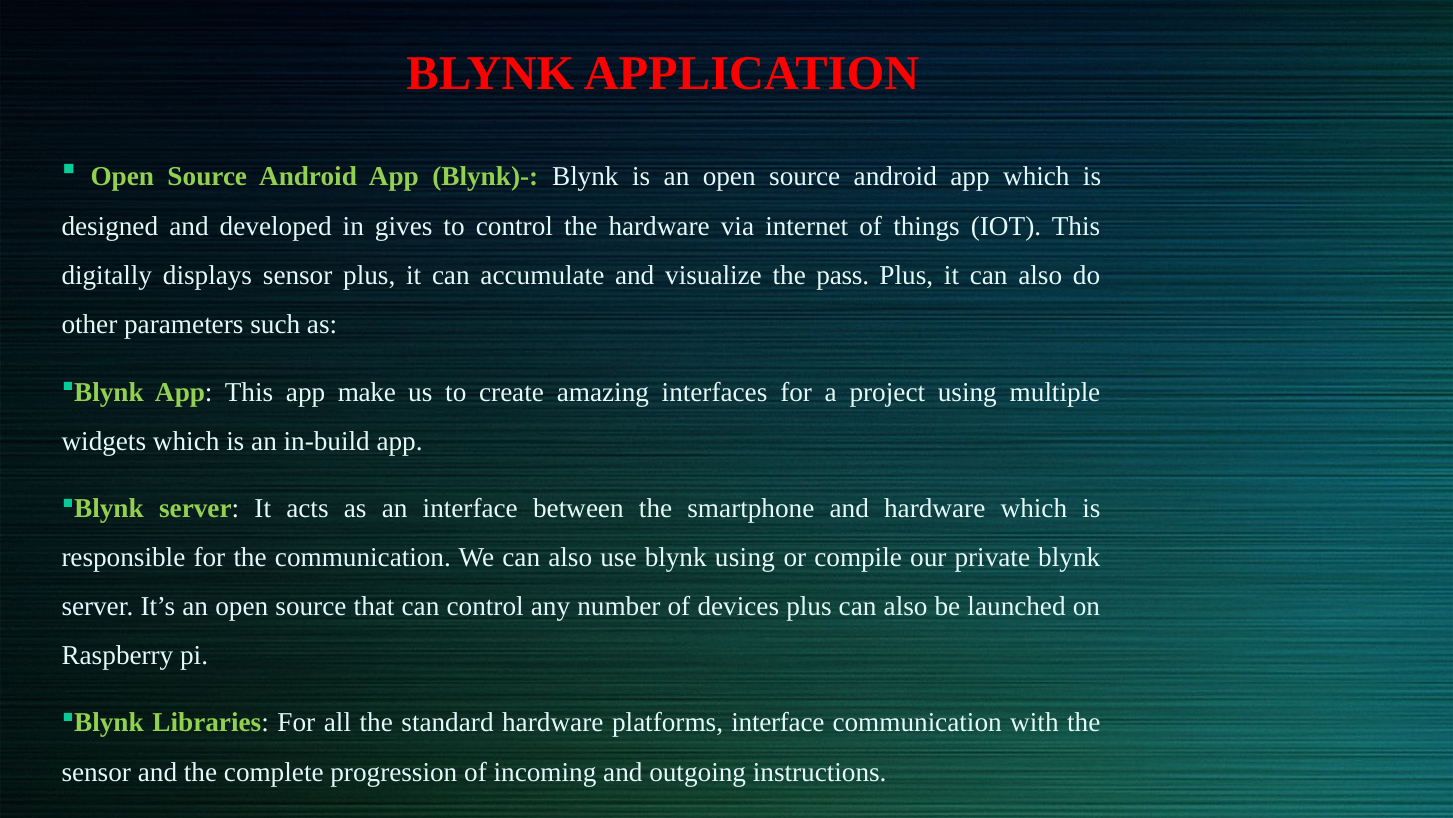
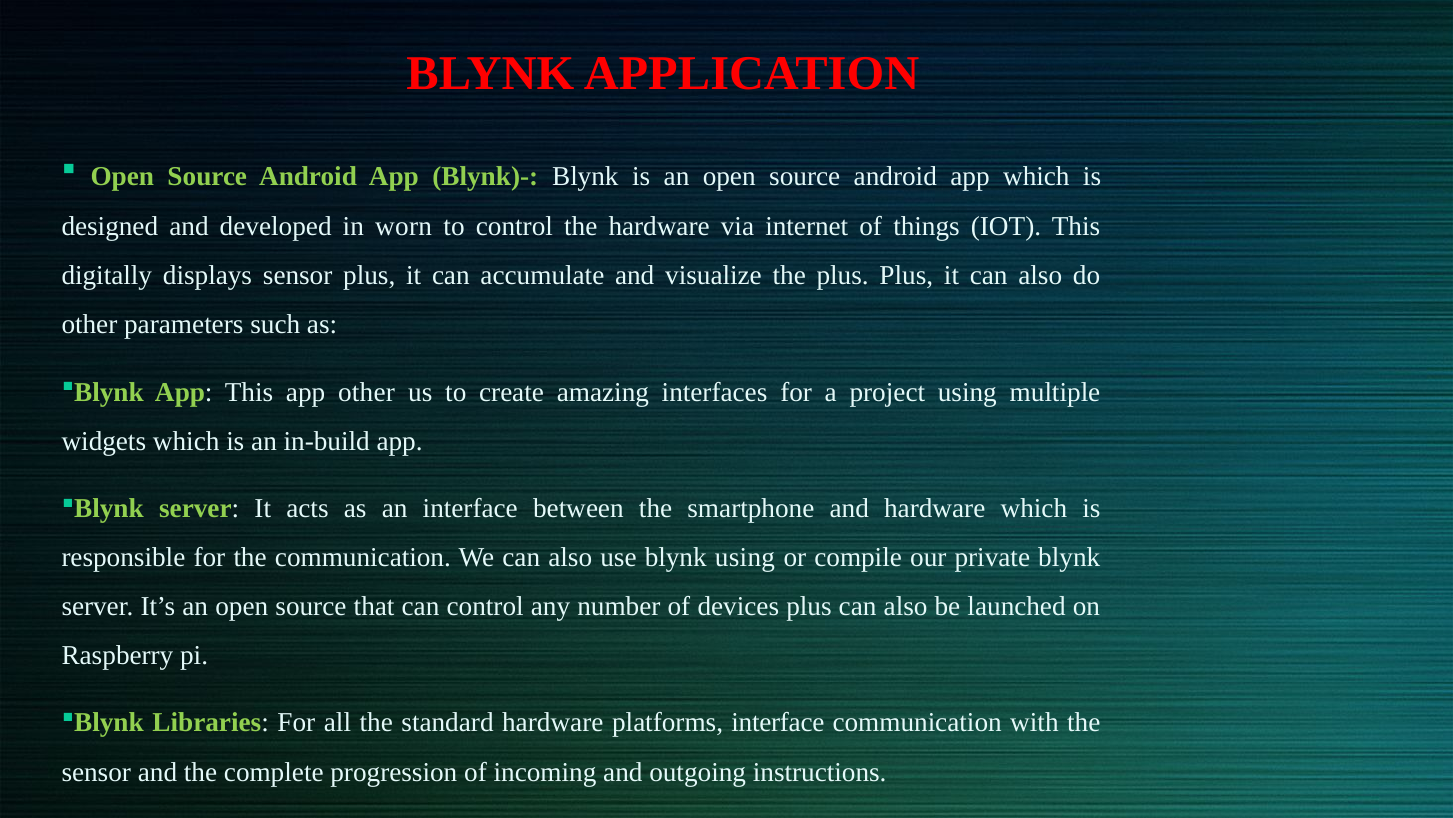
gives: gives -> worn
the pass: pass -> plus
app make: make -> other
